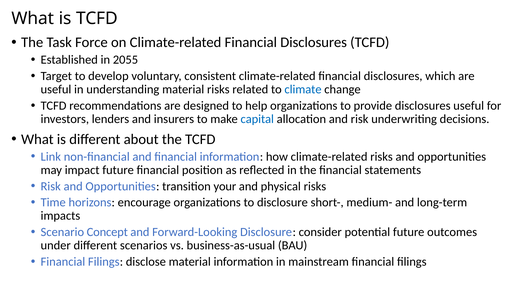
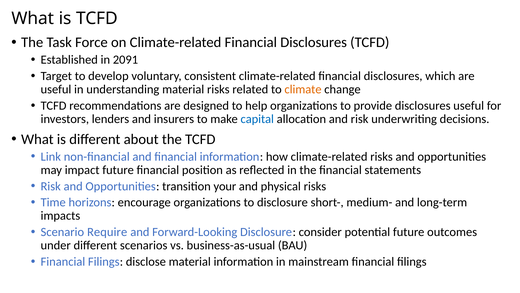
2055: 2055 -> 2091
climate colour: blue -> orange
Concept: Concept -> Require
